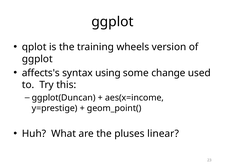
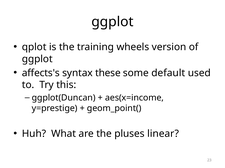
using: using -> these
change: change -> default
